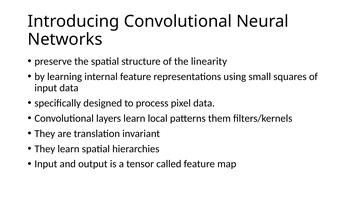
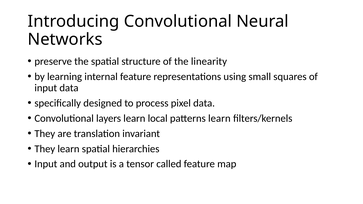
patterns them: them -> learn
